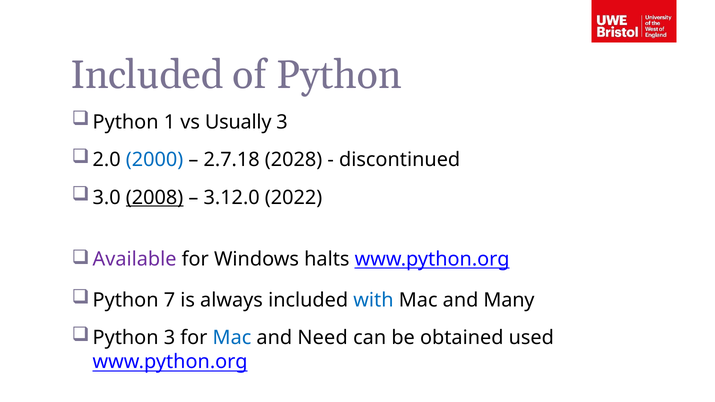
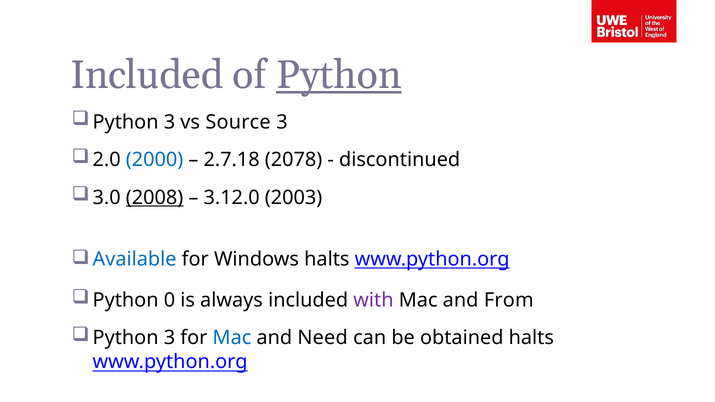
Python at (339, 75) underline: none -> present
1 at (169, 122): 1 -> 3
Usually: Usually -> Source
2028: 2028 -> 2078
2022: 2022 -> 2003
Available colour: purple -> blue
7: 7 -> 0
with colour: blue -> purple
Many: Many -> From
obtained used: used -> halts
